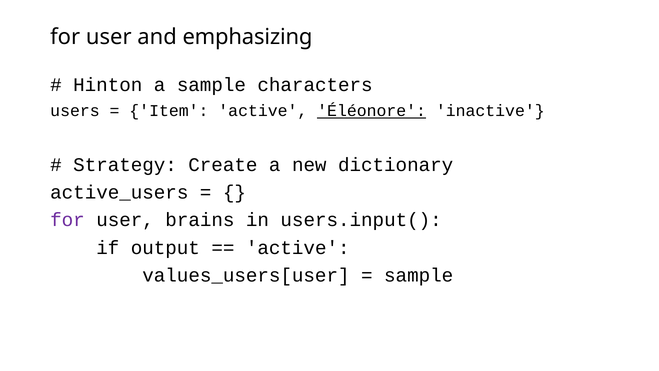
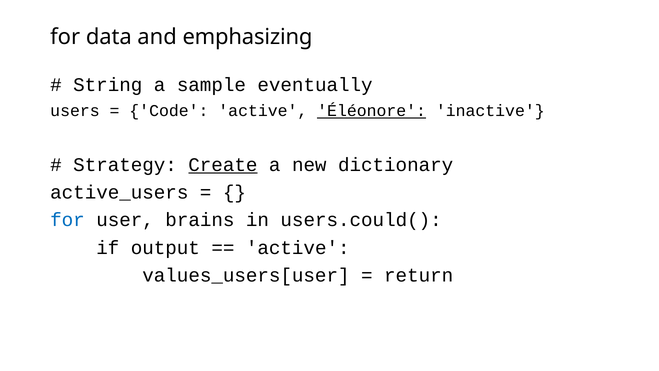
user at (109, 37): user -> data
Hinton: Hinton -> String
characters: characters -> eventually
Item: Item -> Code
Create underline: none -> present
for at (68, 220) colour: purple -> blue
users.input(: users.input( -> users.could(
sample at (419, 275): sample -> return
